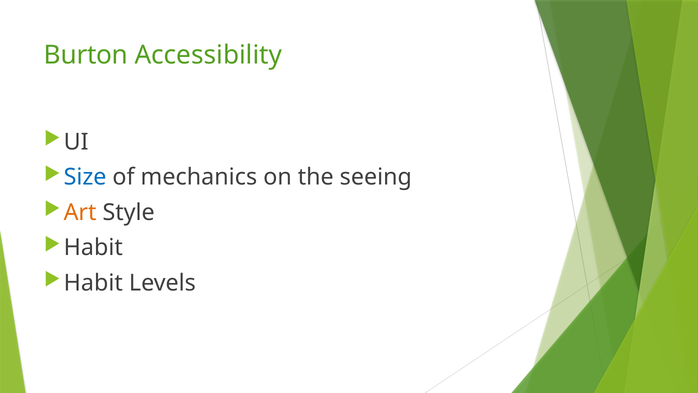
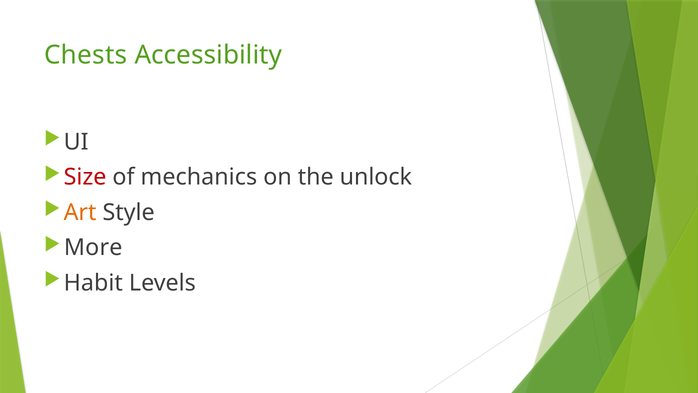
Burton: Burton -> Chests
Size colour: blue -> red
seeing: seeing -> unlock
Habit at (93, 248): Habit -> More
